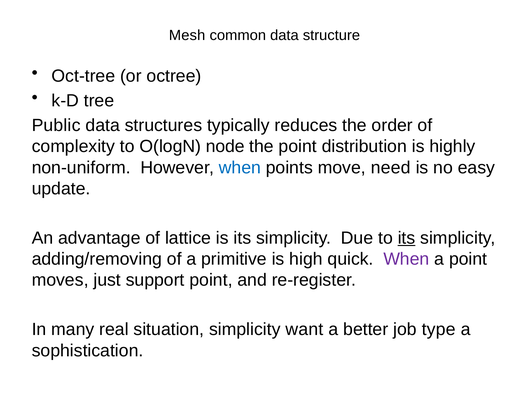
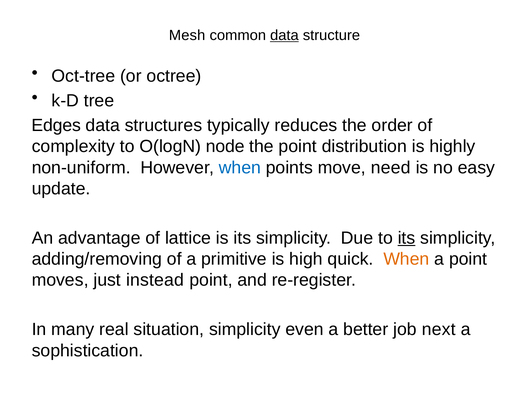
data at (284, 35) underline: none -> present
Public: Public -> Edges
When at (406, 260) colour: purple -> orange
support: support -> instead
want: want -> even
type: type -> next
